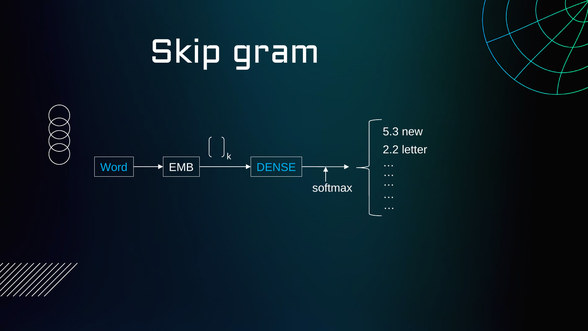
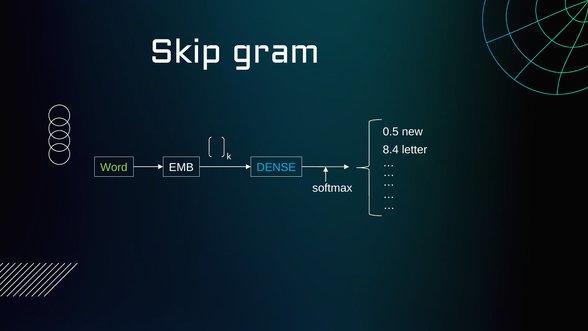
5.3: 5.3 -> 0.5
2.2: 2.2 -> 8.4
Word colour: light blue -> light green
